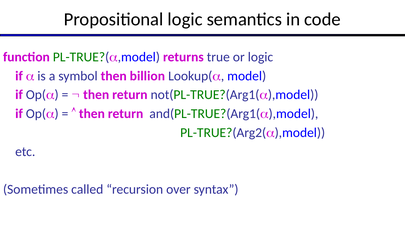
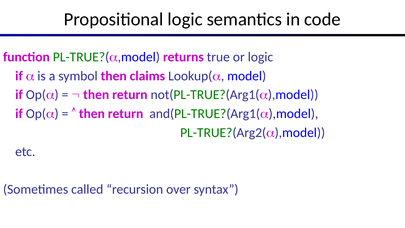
billion: billion -> claims
